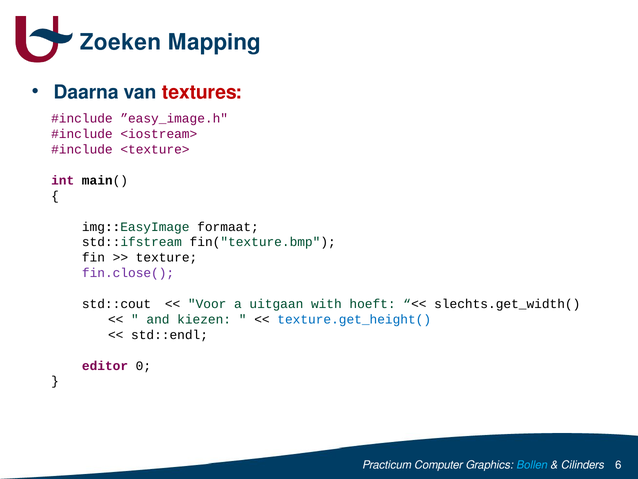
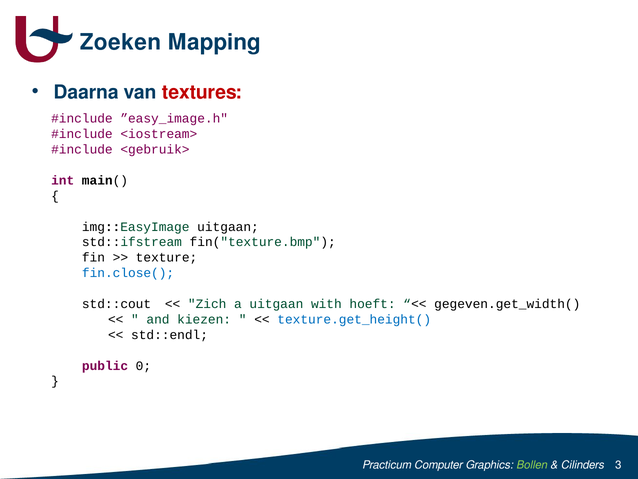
<texture>: <texture> -> <gebruik>
img::EasyImage formaat: formaat -> uitgaan
fin.close( colour: purple -> blue
Voor: Voor -> Zich
slechts.get_width(: slechts.get_width( -> gegeven.get_width(
editor: editor -> public
Bollen colour: light blue -> light green
6: 6 -> 3
